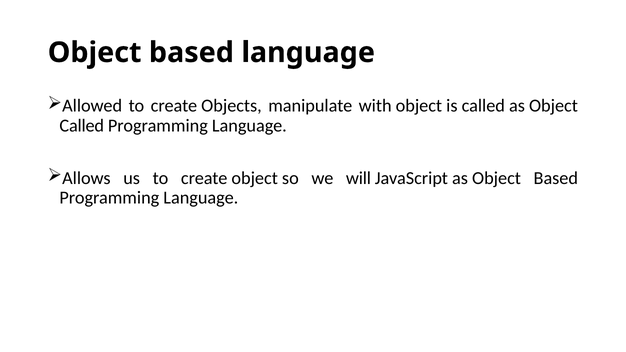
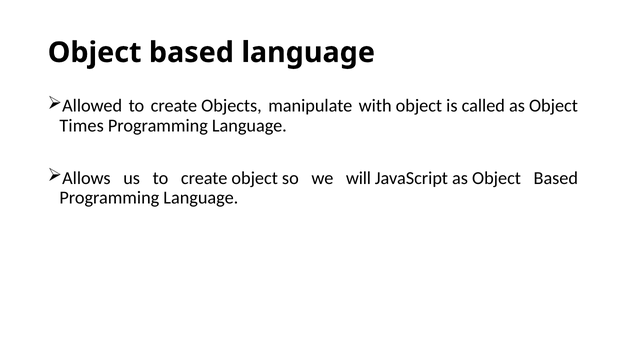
Called at (82, 126): Called -> Times
